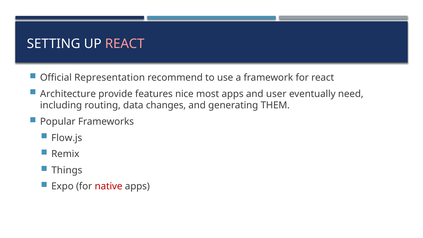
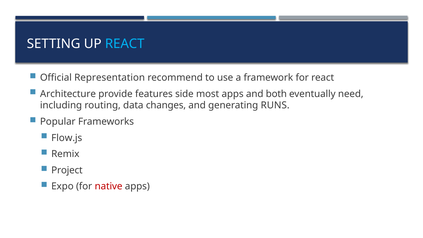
REACT at (125, 44) colour: pink -> light blue
nice: nice -> side
user: user -> both
THEM: THEM -> RUNS
Things: Things -> Project
